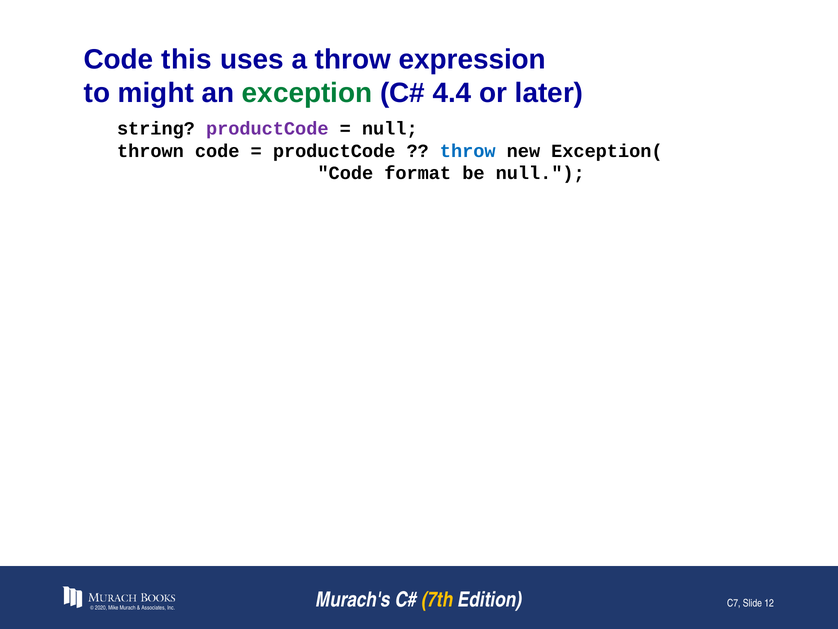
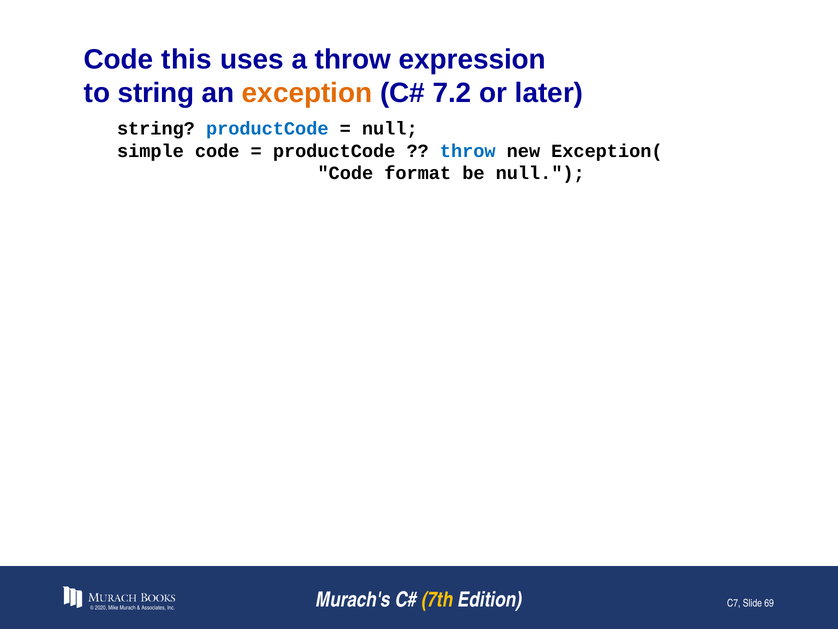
to might: might -> string
exception colour: green -> orange
4.4: 4.4 -> 7.2
productCode at (267, 128) colour: purple -> blue
thrown: thrown -> simple
12: 12 -> 69
